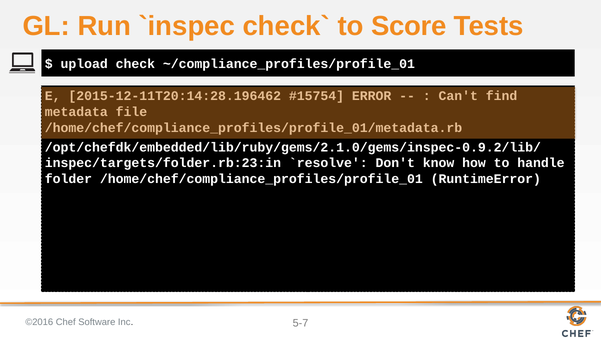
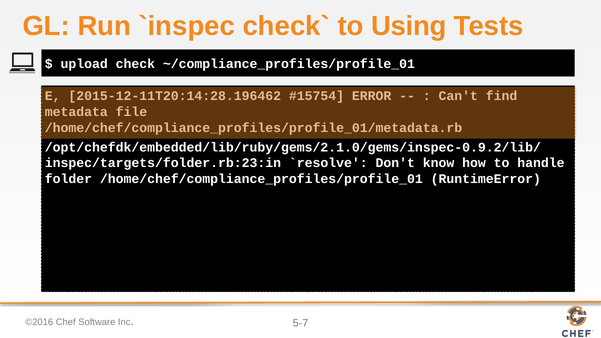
Score: Score -> Using
